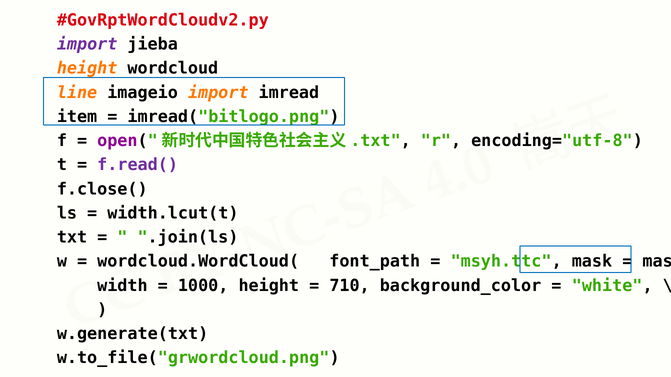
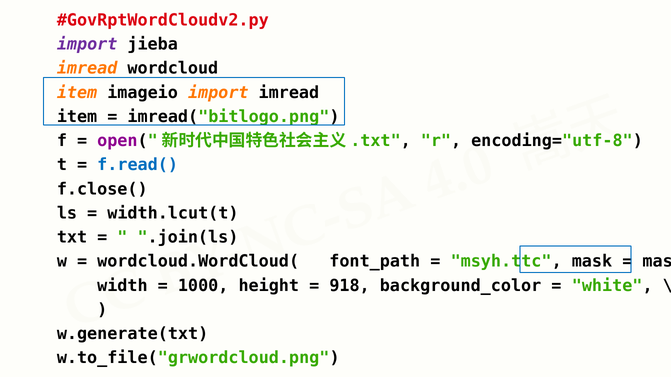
height at (87, 69): height -> imread
line at (77, 93): line -> item
f.read( colour: purple -> blue
710: 710 -> 918
